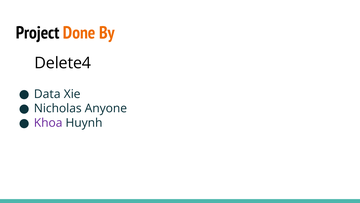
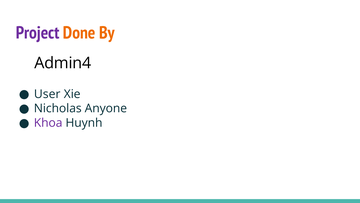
Project colour: black -> purple
Delete4: Delete4 -> Admin4
Data: Data -> User
